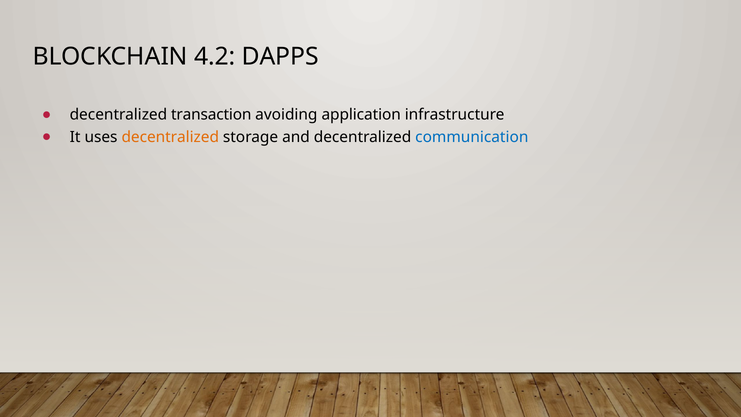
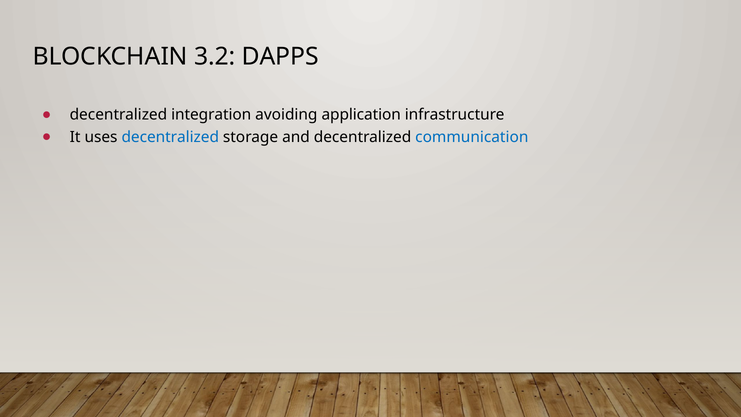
4.2: 4.2 -> 3.2
transaction: transaction -> integration
decentralized at (170, 137) colour: orange -> blue
